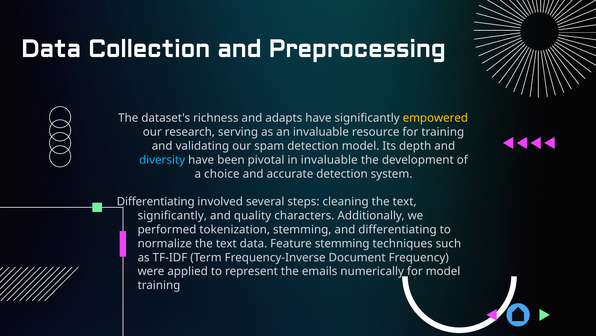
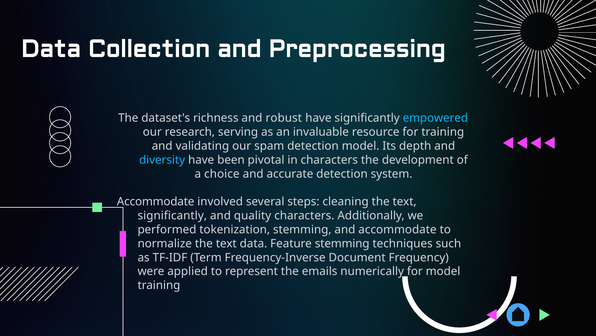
adapts: adapts -> robust
empowered colour: yellow -> light blue
in invaluable: invaluable -> characters
Differentiating at (156, 201): Differentiating -> Accommodate
and differentiating: differentiating -> accommodate
